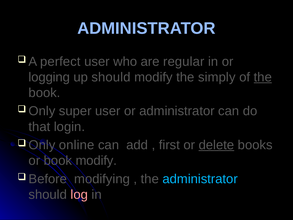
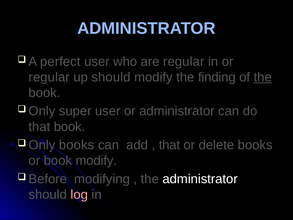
logging at (49, 77): logging -> regular
simply: simply -> finding
that login: login -> book
online at (77, 145): online -> books
first at (169, 145): first -> that
delete underline: present -> none
administrator at (200, 179) colour: light blue -> white
